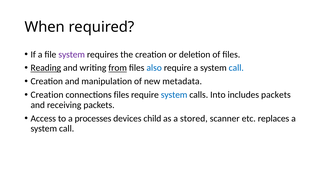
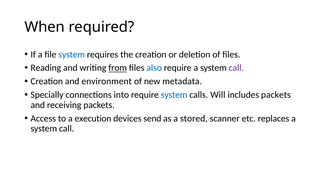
system at (72, 54) colour: purple -> blue
Reading underline: present -> none
call at (236, 68) colour: blue -> purple
manipulation: manipulation -> environment
Creation at (47, 95): Creation -> Specially
connections files: files -> into
Into: Into -> Will
processes: processes -> execution
child: child -> send
